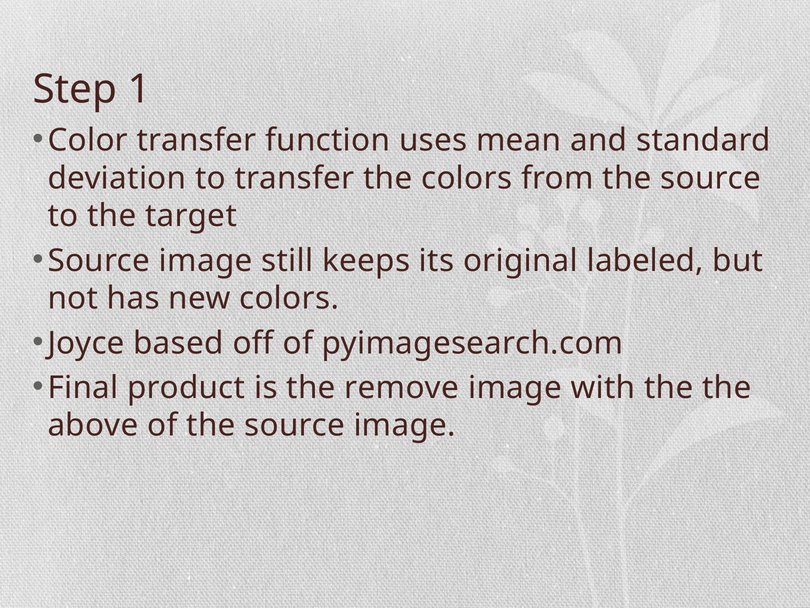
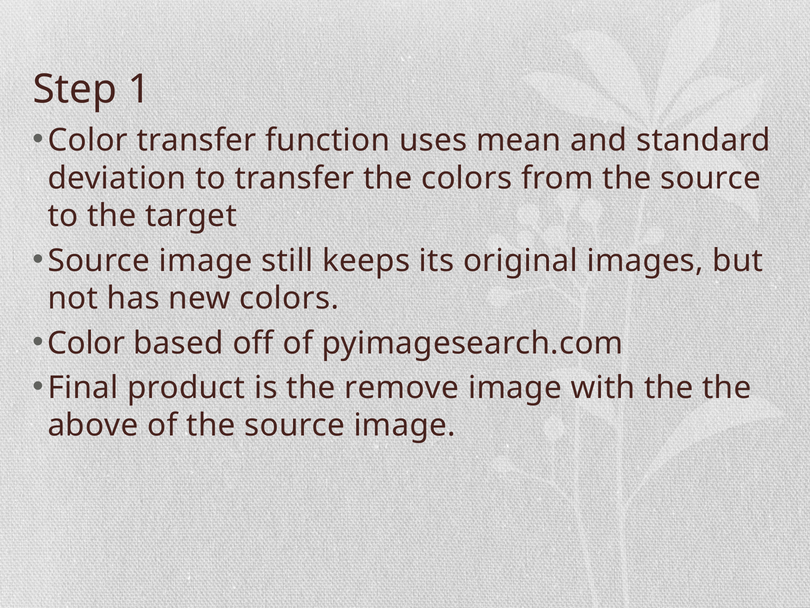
labeled: labeled -> images
Joyce at (86, 343): Joyce -> Color
